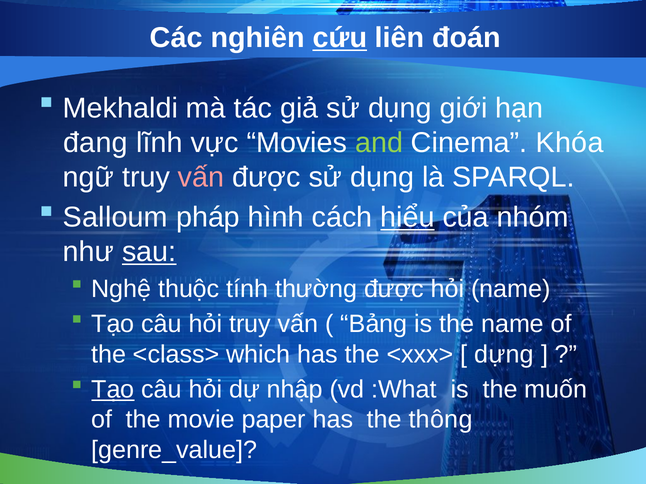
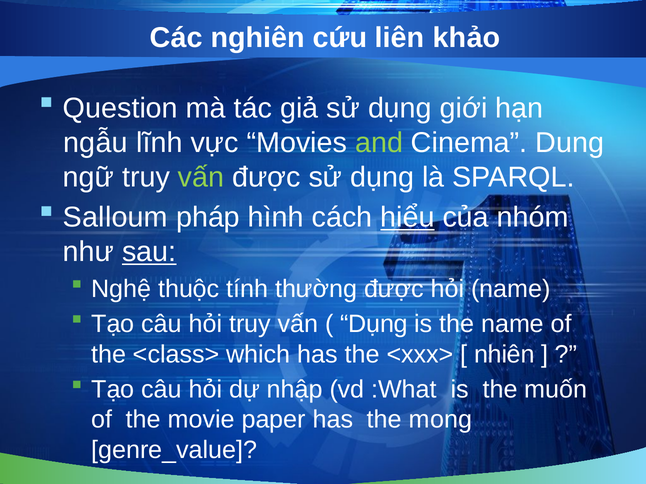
cứu underline: present -> none
đoán: đoán -> khảo
Mekhaldi: Mekhaldi -> Question
đang: đang -> ngẫu
Khóa: Khóa -> Dung
vấn at (201, 178) colour: pink -> light green
Bảng at (374, 324): Bảng -> Dụng
dựng: dựng -> nhiên
Tạo at (113, 390) underline: present -> none
thông: thông -> mong
